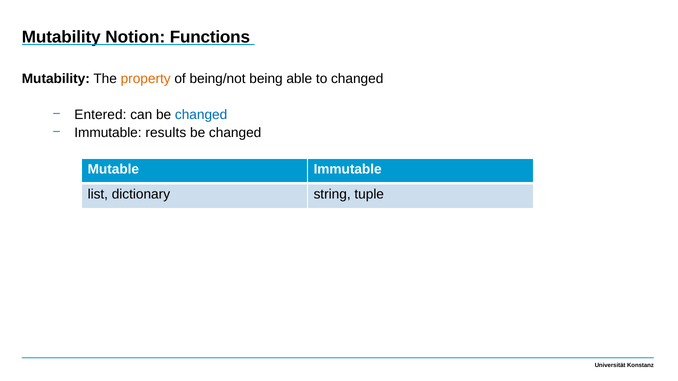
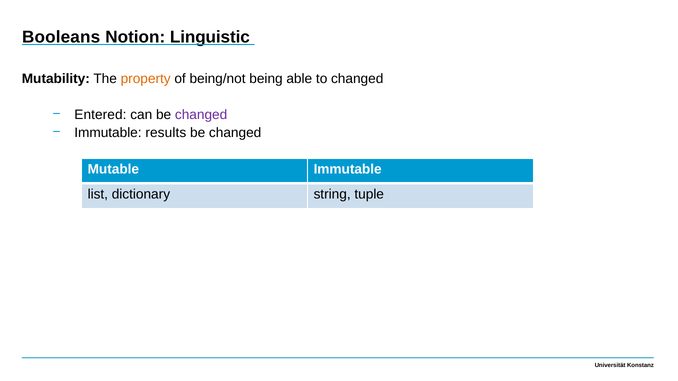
Mutability at (61, 37): Mutability -> Booleans
Functions: Functions -> Linguistic
changed at (201, 115) colour: blue -> purple
